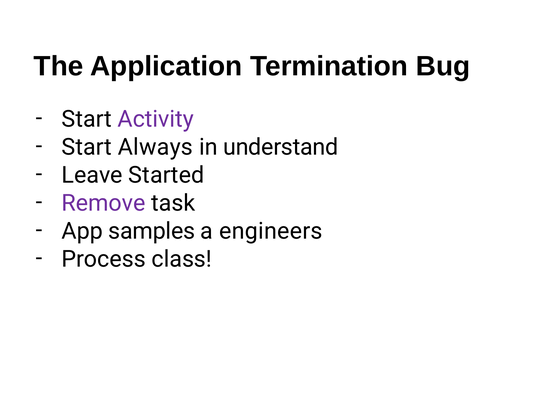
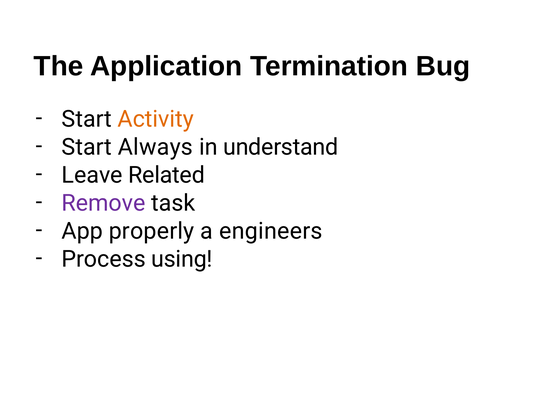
Activity colour: purple -> orange
Started: Started -> Related
samples: samples -> properly
class: class -> using
